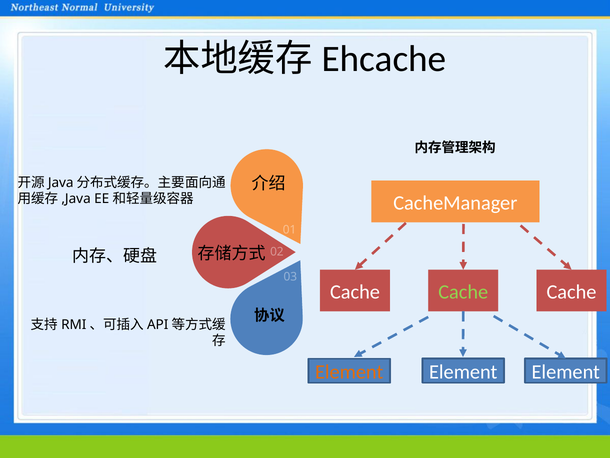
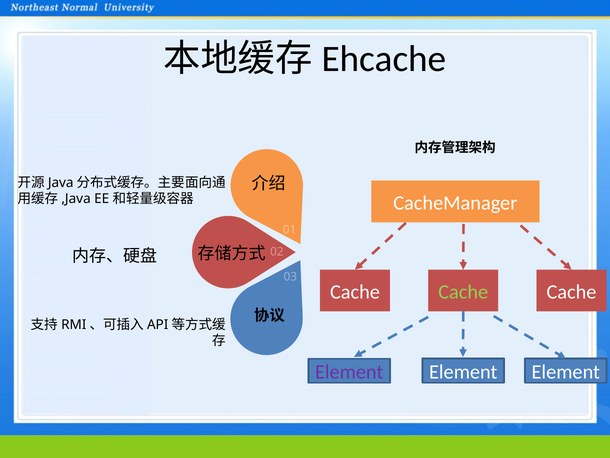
Element at (349, 372) colour: orange -> purple
